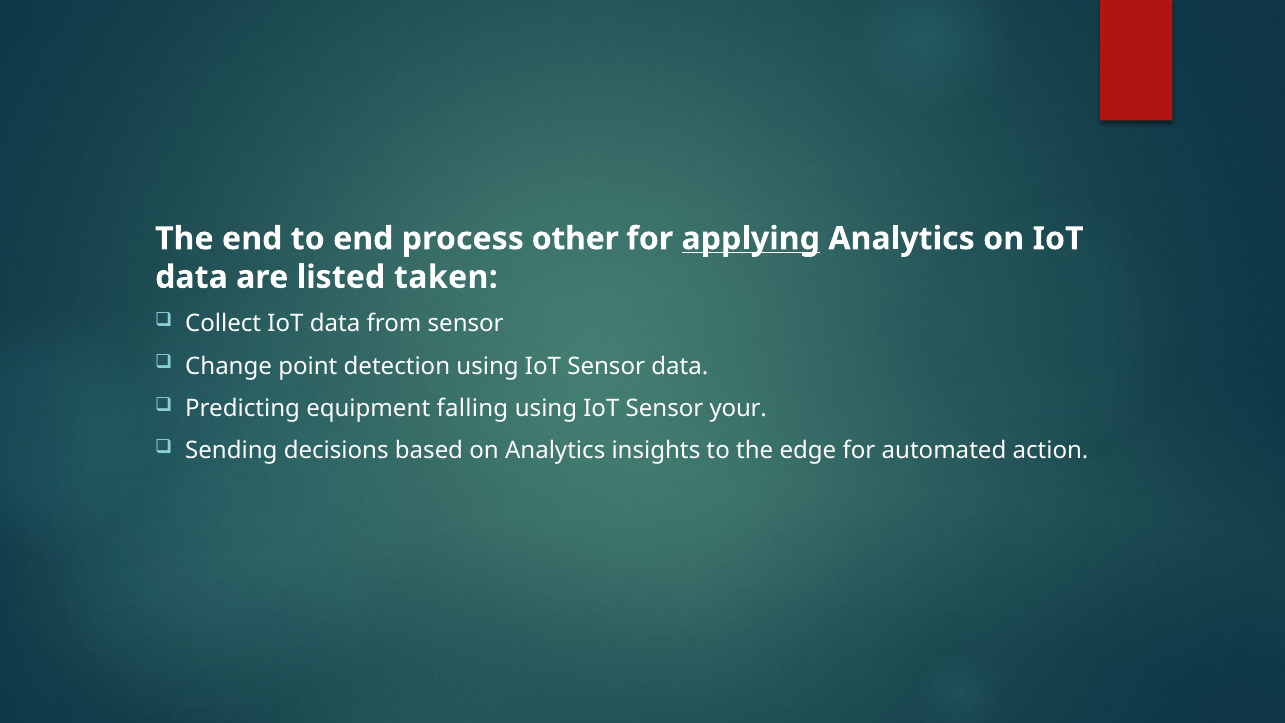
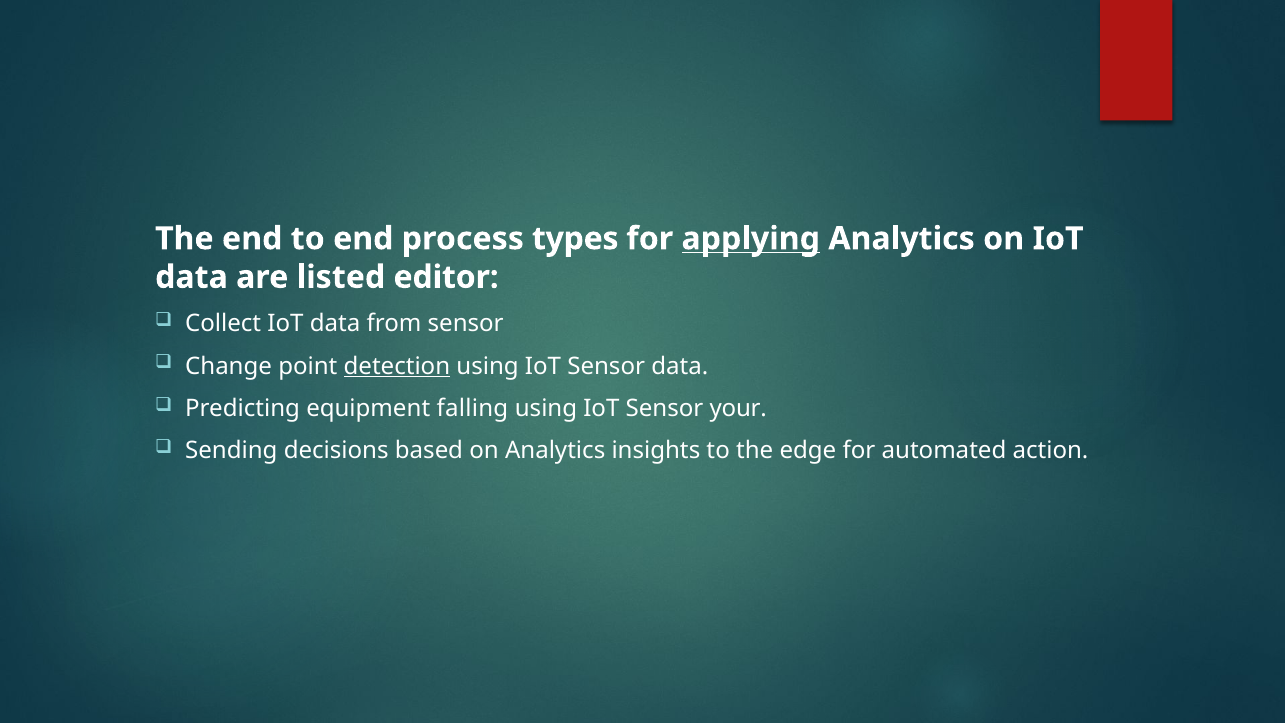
other: other -> types
taken: taken -> editor
detection underline: none -> present
